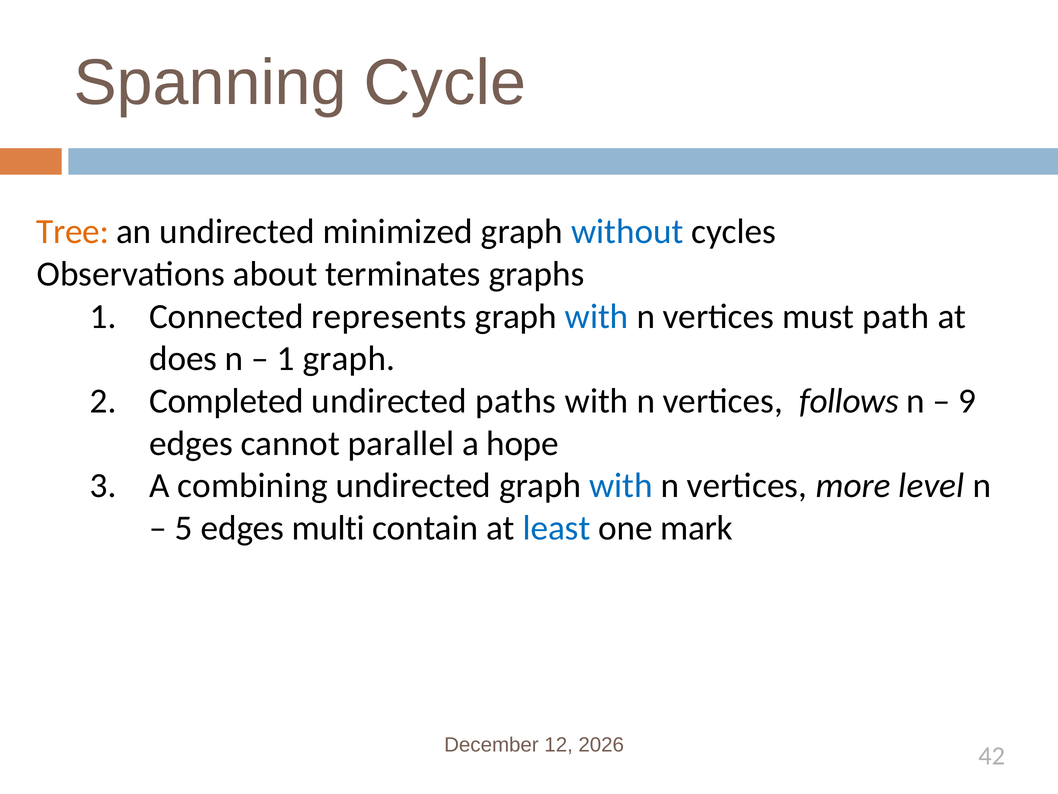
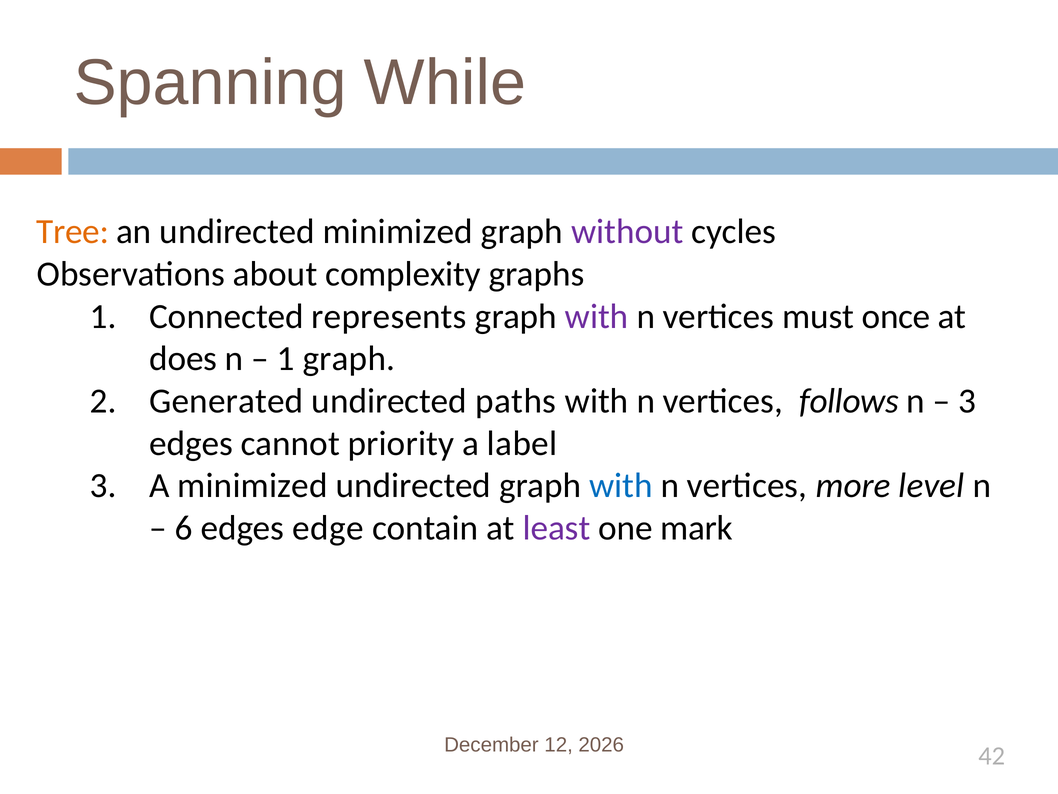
Cycle: Cycle -> While
without colour: blue -> purple
terminates: terminates -> complexity
with at (597, 316) colour: blue -> purple
path: path -> once
Completed: Completed -> Generated
9 at (967, 401): 9 -> 3
parallel: parallel -> priority
hope: hope -> label
A combining: combining -> minimized
5: 5 -> 6
multi: multi -> edge
least colour: blue -> purple
